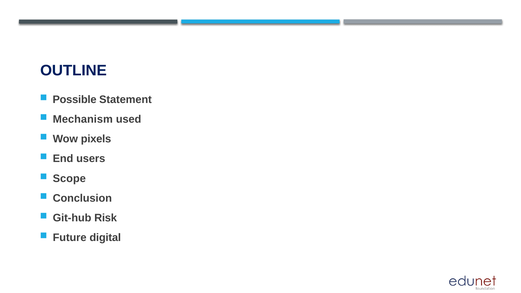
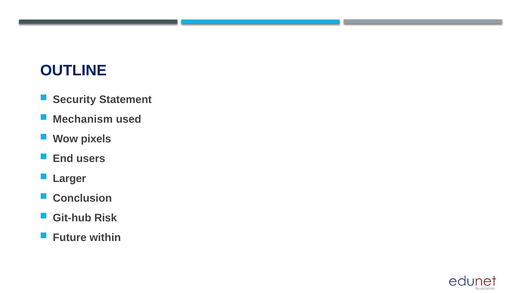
Possible: Possible -> Security
Scope: Scope -> Larger
digital: digital -> within
